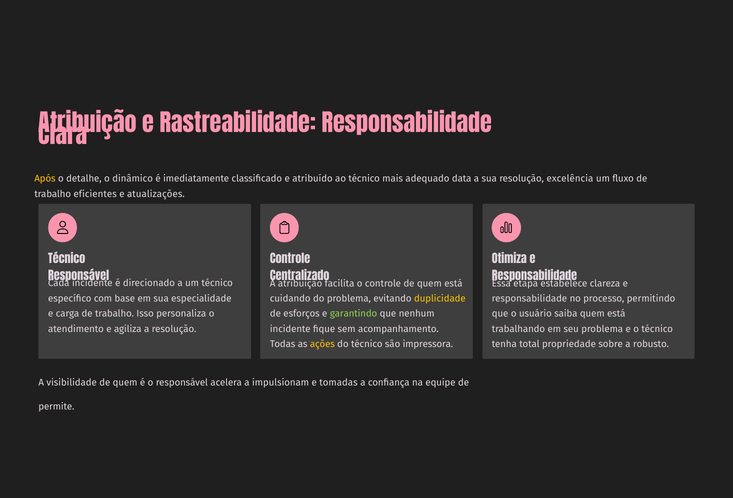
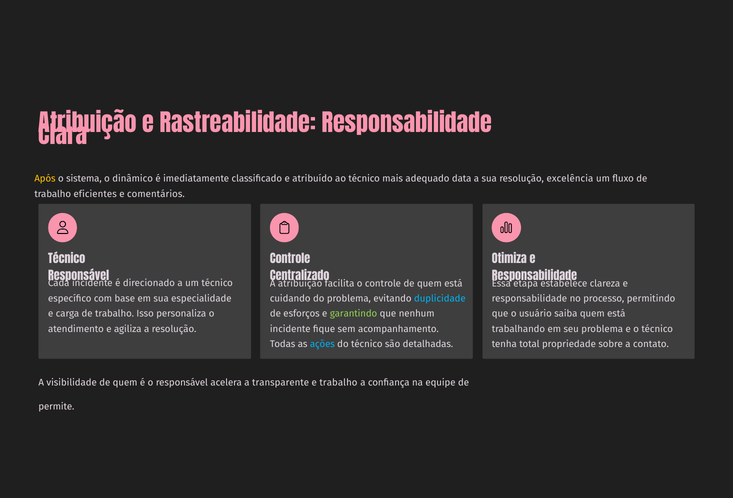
detalhe: detalhe -> sistema
atualizações: atualizações -> comentários
duplicidade colour: yellow -> light blue
ações colour: yellow -> light blue
impressora: impressora -> detalhadas
robusto: robusto -> contato
impulsionam: impulsionam -> transparente
e tomadas: tomadas -> trabalho
